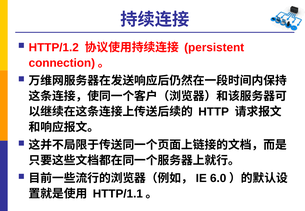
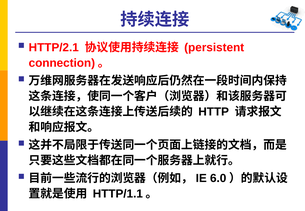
HTTP/1.2: HTTP/1.2 -> HTTP/2.1
